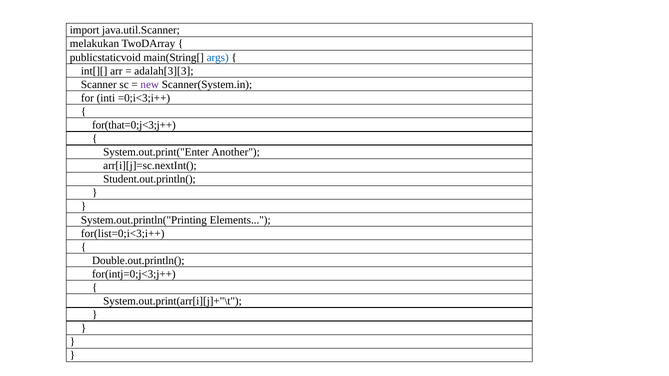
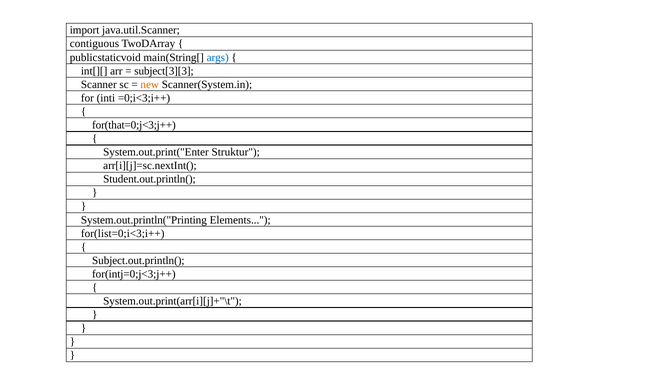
melakukan: melakukan -> contiguous
adalah[3][3: adalah[3][3 -> subject[3][3
new colour: purple -> orange
Another: Another -> Struktur
Double.out.println(: Double.out.println( -> Subject.out.println(
